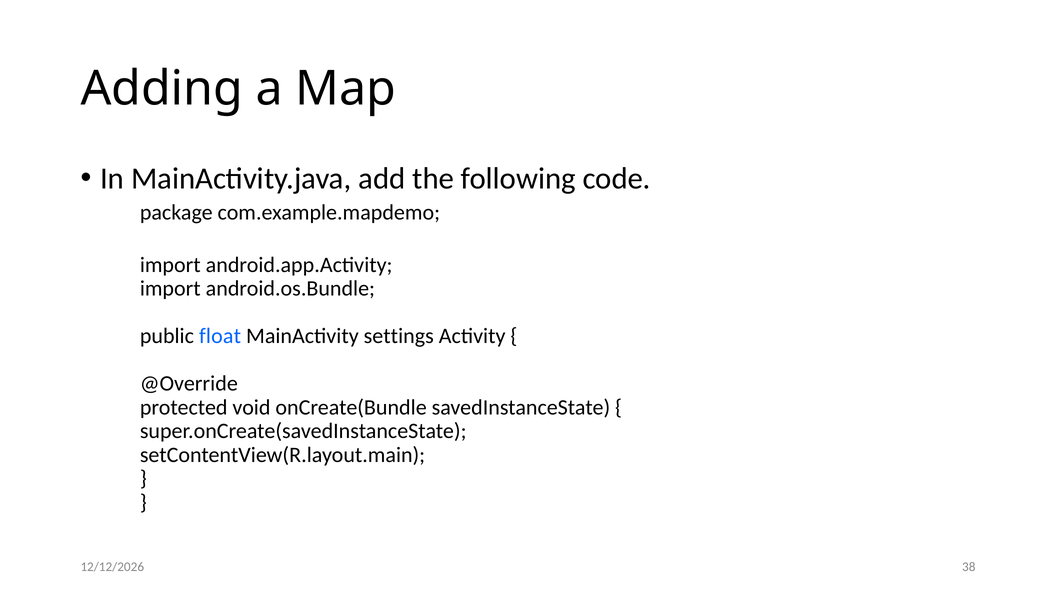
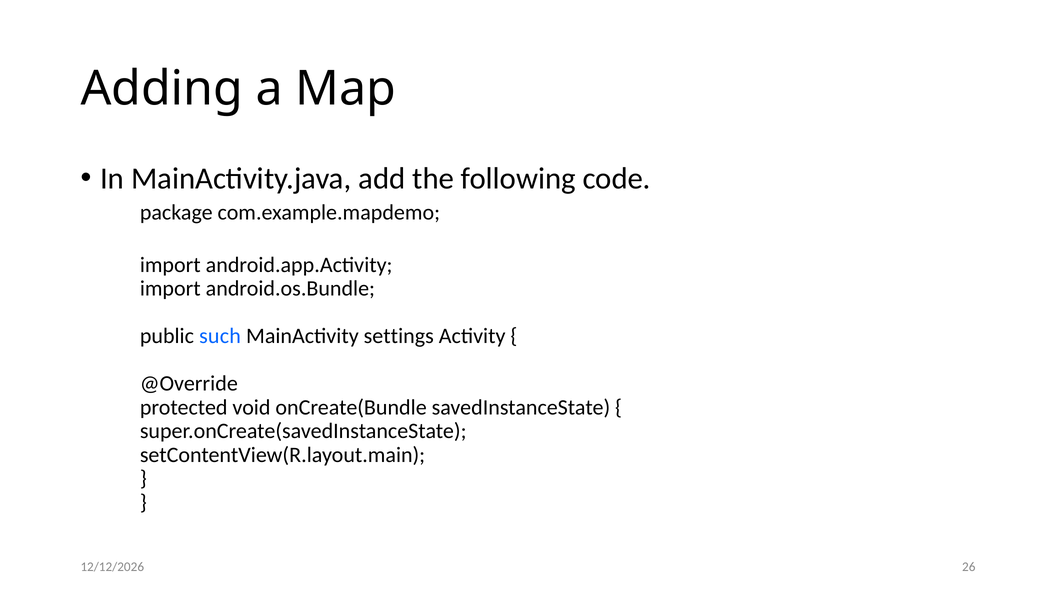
float: float -> such
38: 38 -> 26
